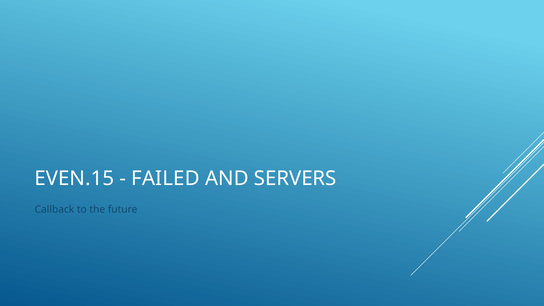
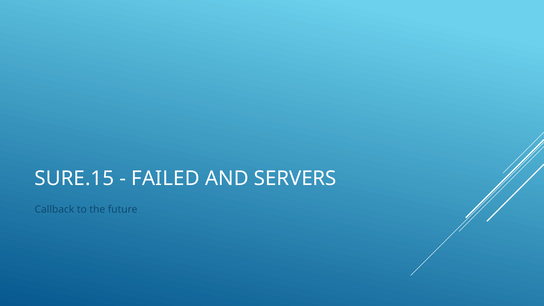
EVEN.15: EVEN.15 -> SURE.15
